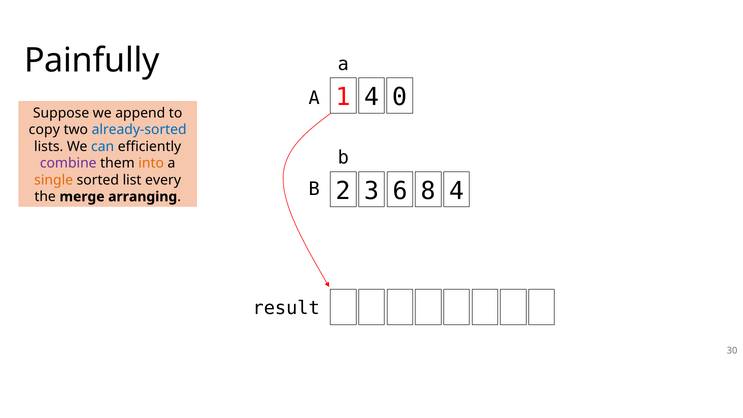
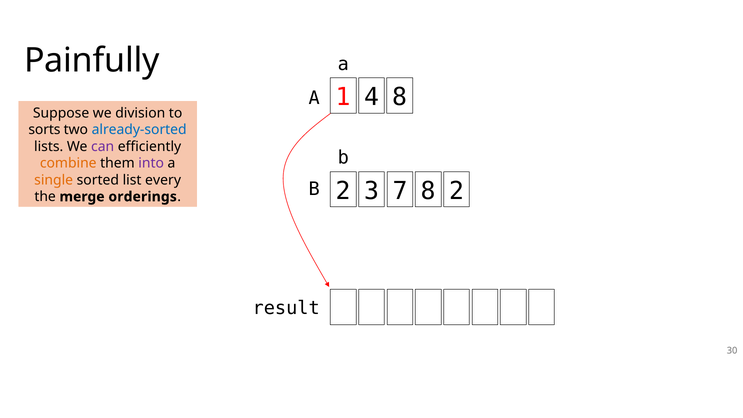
4 0: 0 -> 8
append: append -> division
copy: copy -> sorts
can colour: blue -> purple
combine colour: purple -> orange
into colour: orange -> purple
6: 6 -> 7
4 at (457, 191): 4 -> 2
arranging: arranging -> orderings
